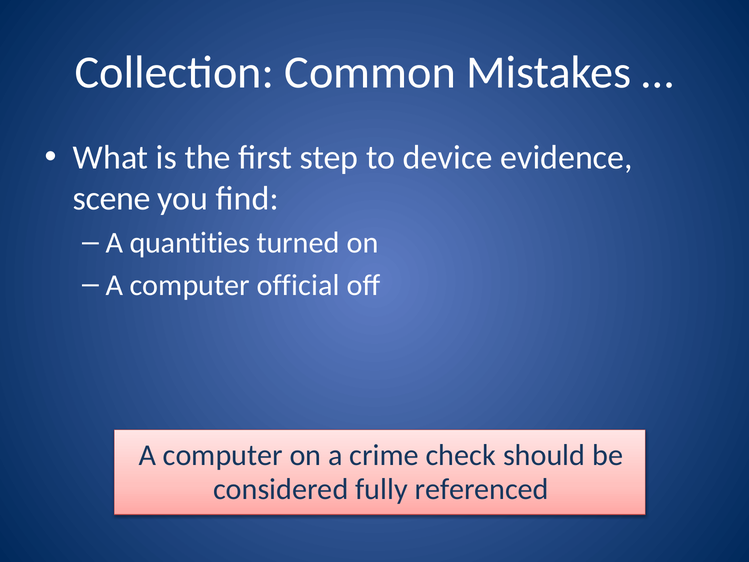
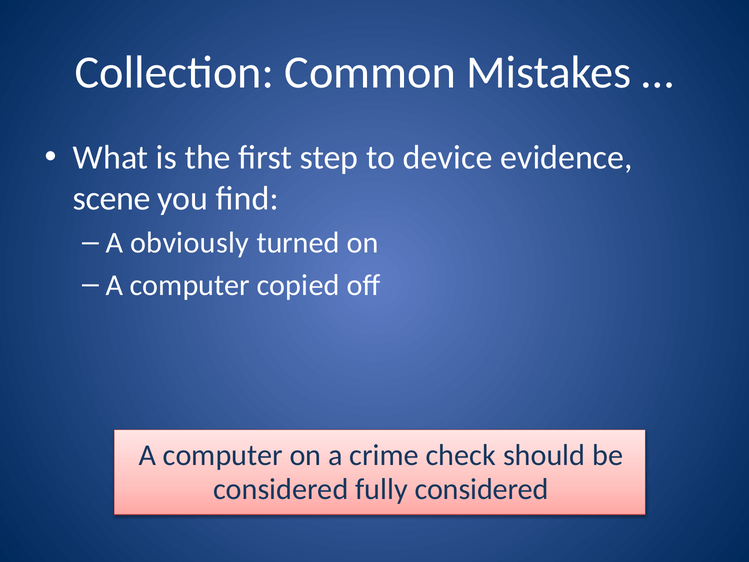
quantities: quantities -> obviously
official: official -> copied
fully referenced: referenced -> considered
